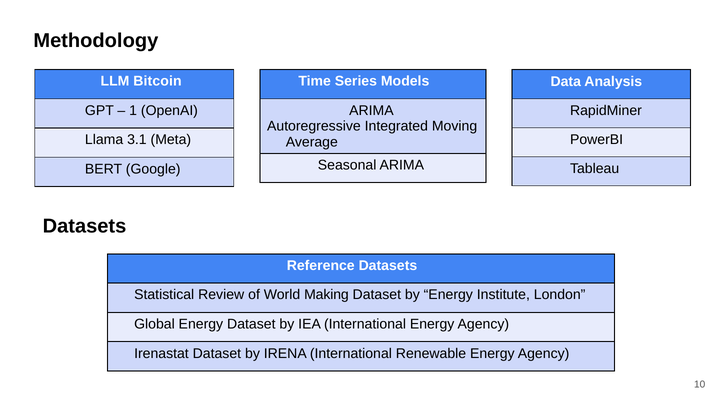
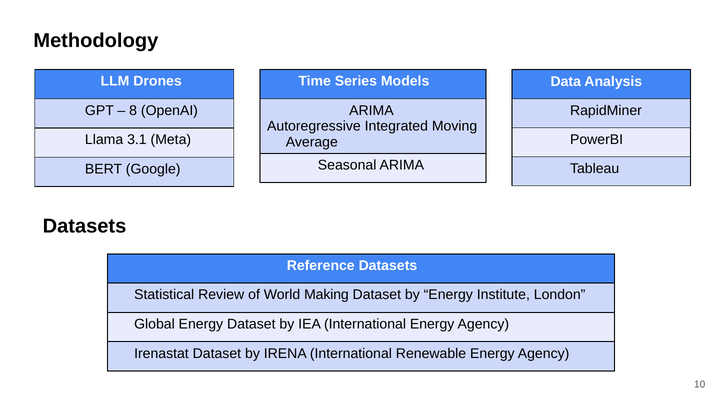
Bitcoin: Bitcoin -> Drones
1: 1 -> 8
